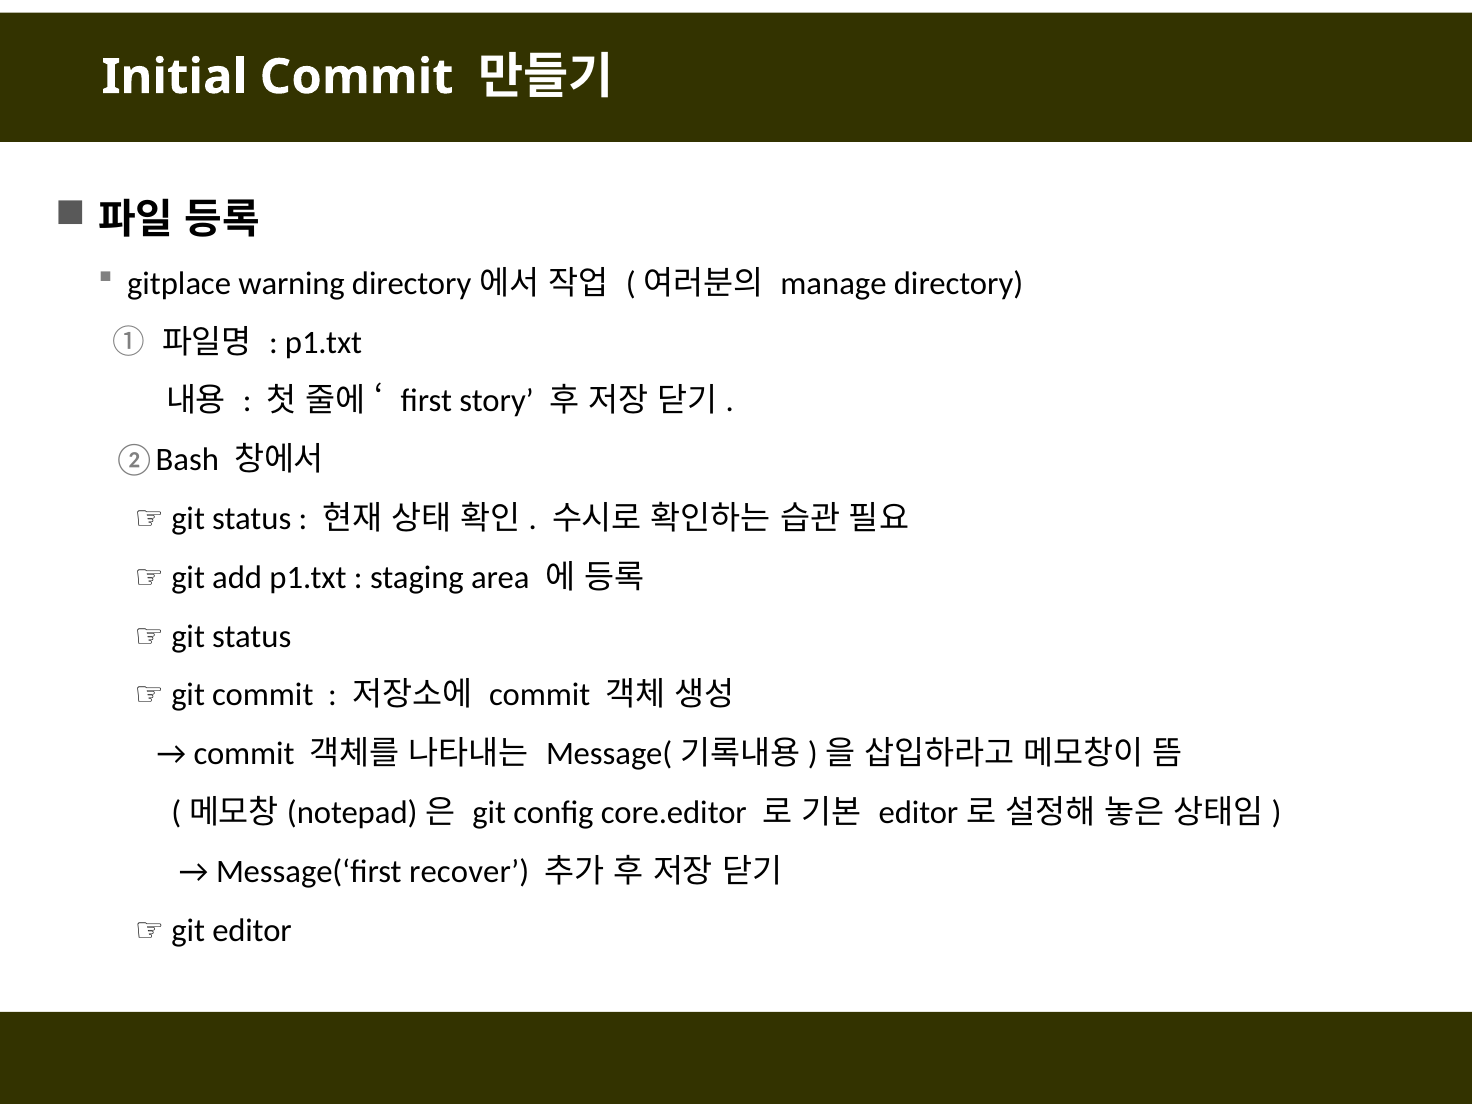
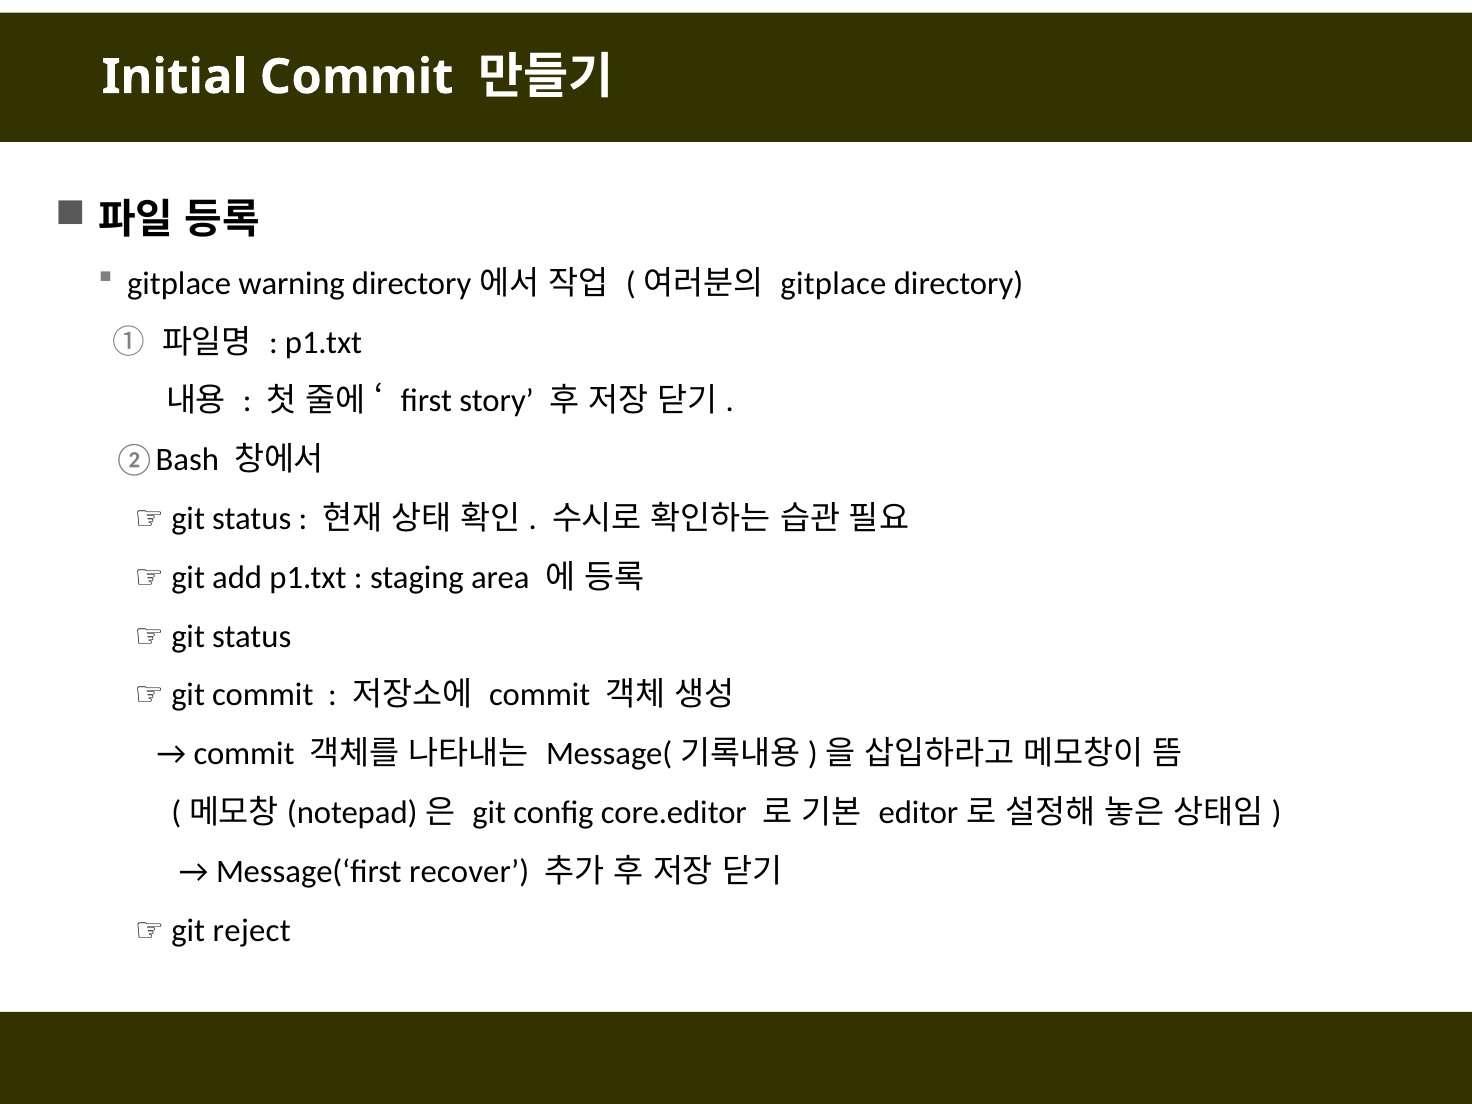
manage at (833, 283): manage -> gitplace
editor: editor -> reject
